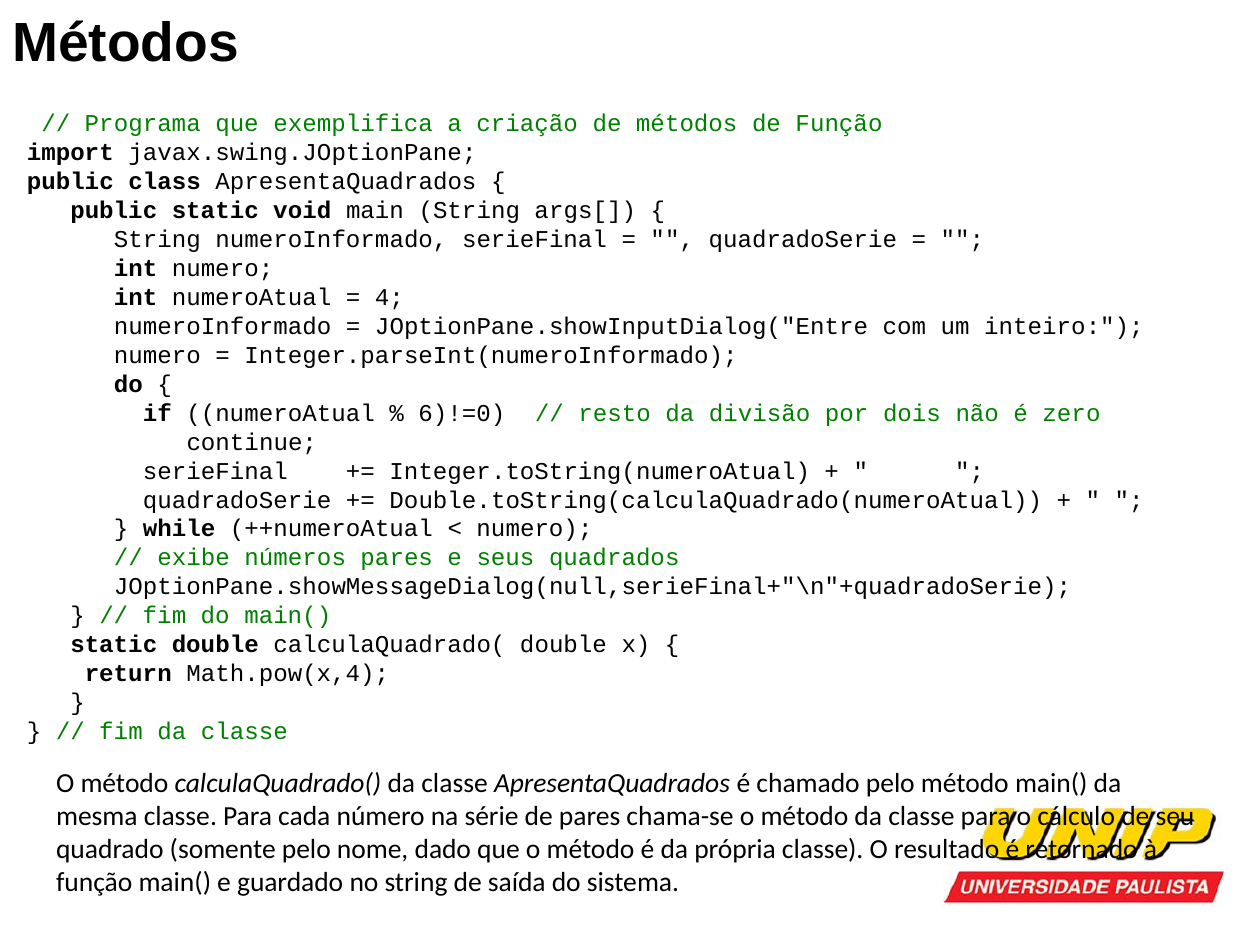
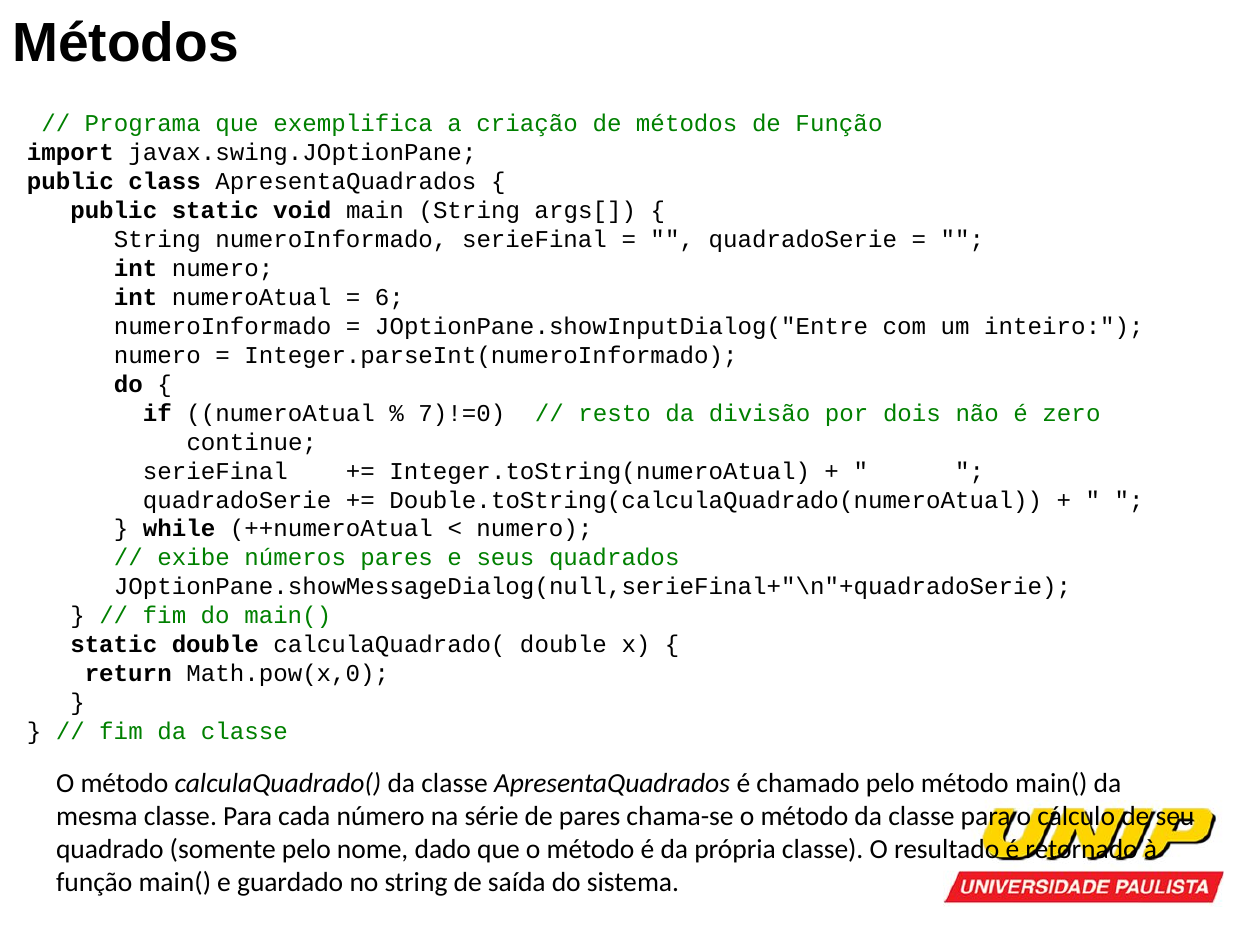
4: 4 -> 6
6)!=0: 6)!=0 -> 7)!=0
Math.pow(x,4: Math.pow(x,4 -> Math.pow(x,0
